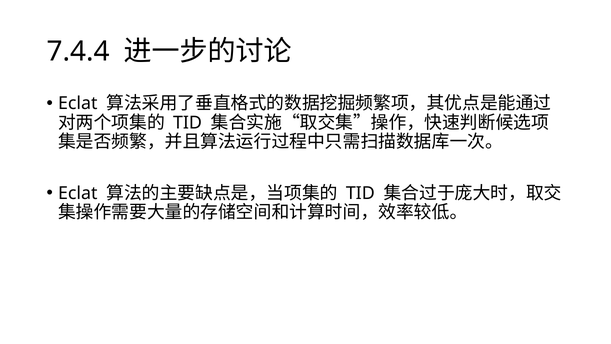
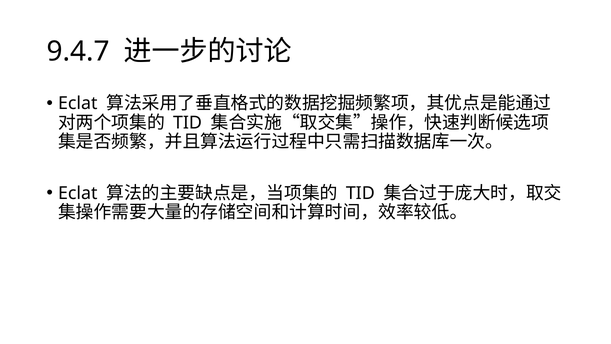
7.4.4: 7.4.4 -> 9.4.7
